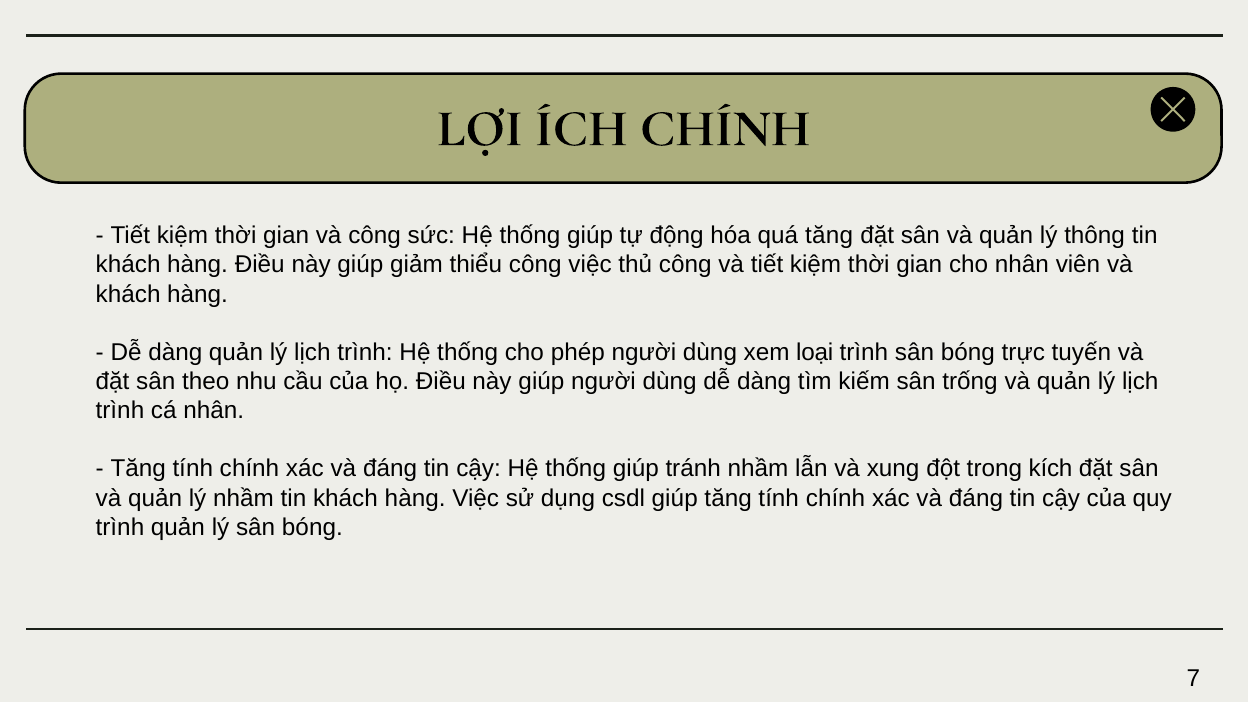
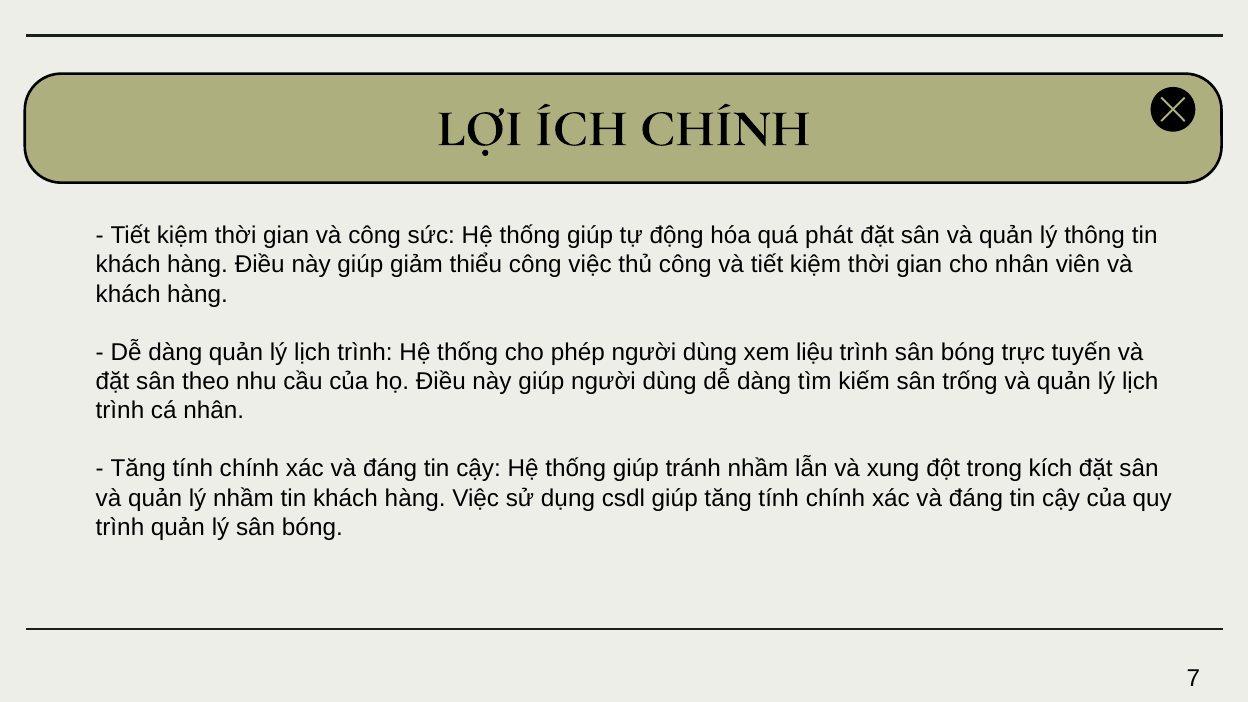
quá tăng: tăng -> phát
loại: loại -> liệu
